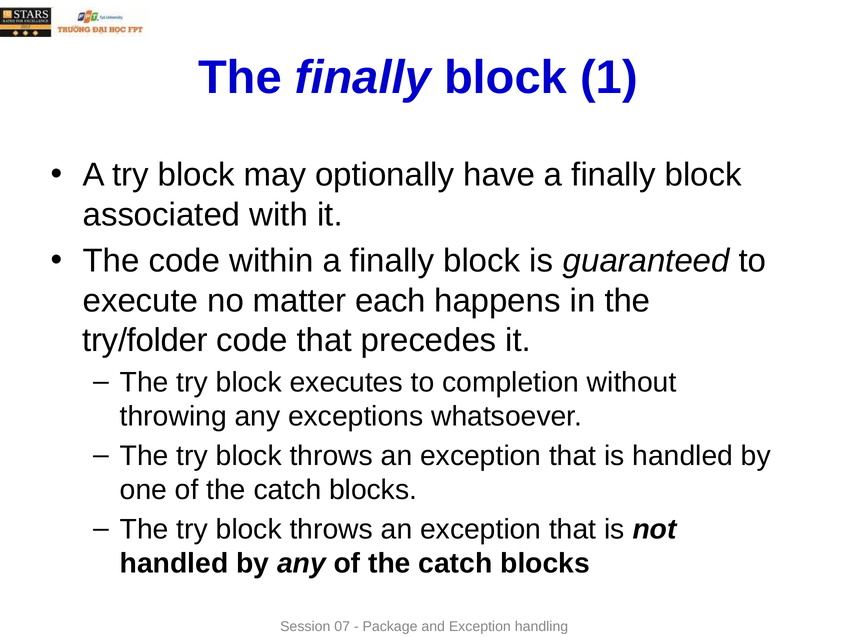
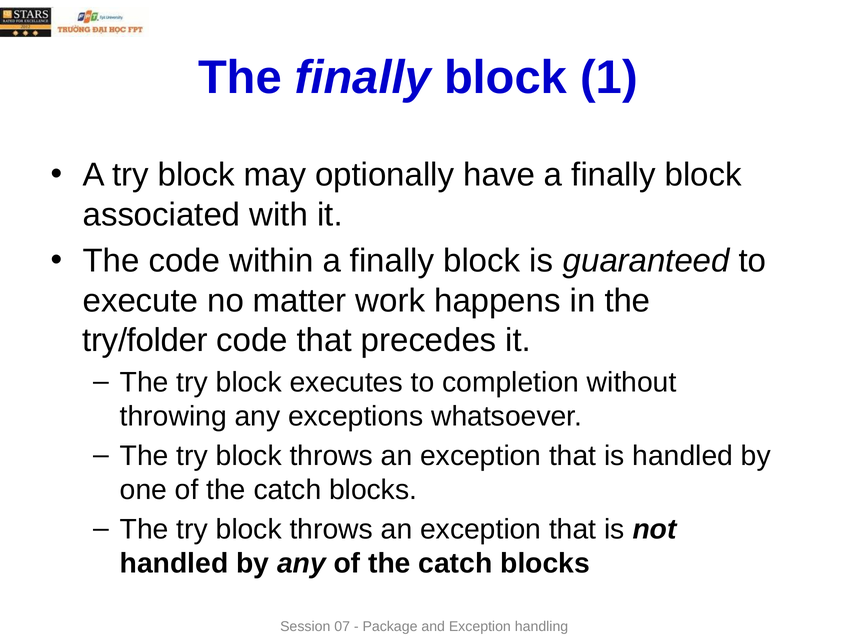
each: each -> work
